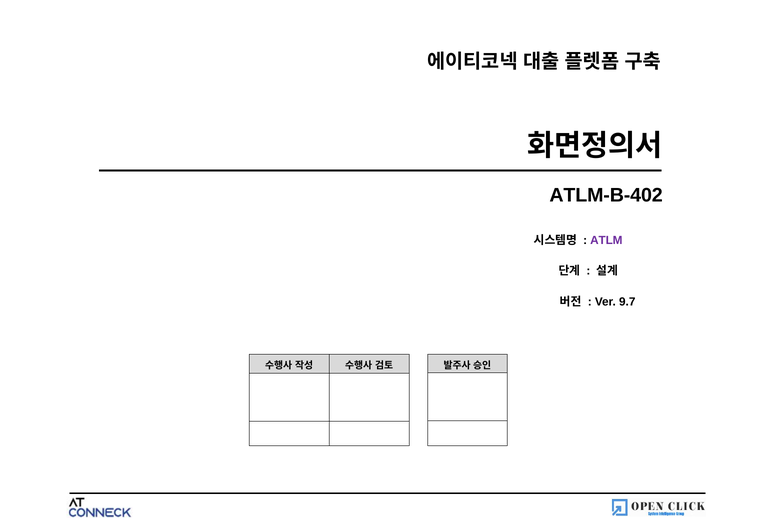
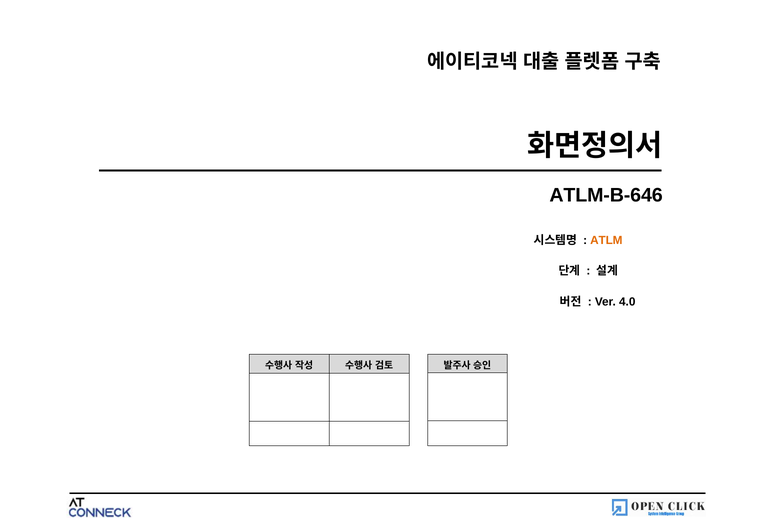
ATLM-B-402: ATLM-B-402 -> ATLM-B-646
ATLM colour: purple -> orange
9.7: 9.7 -> 4.0
